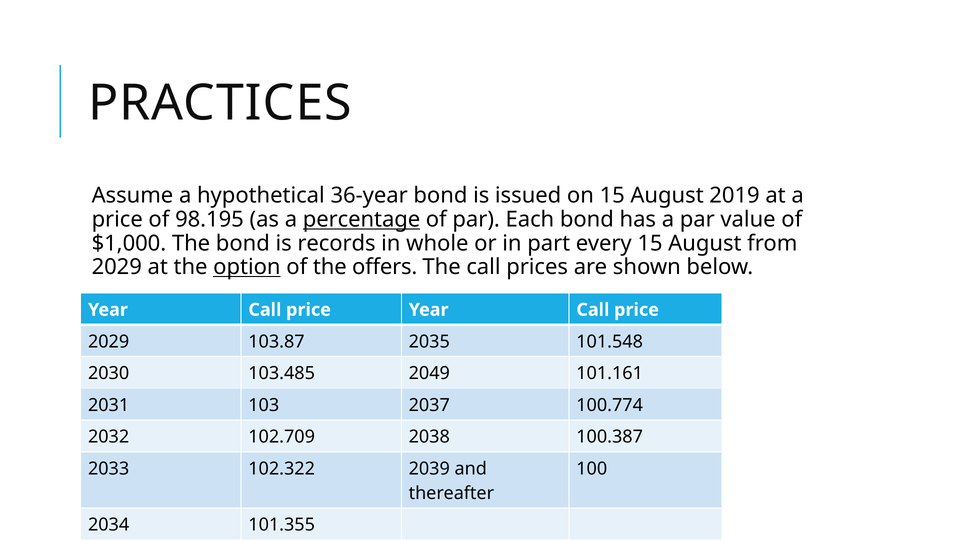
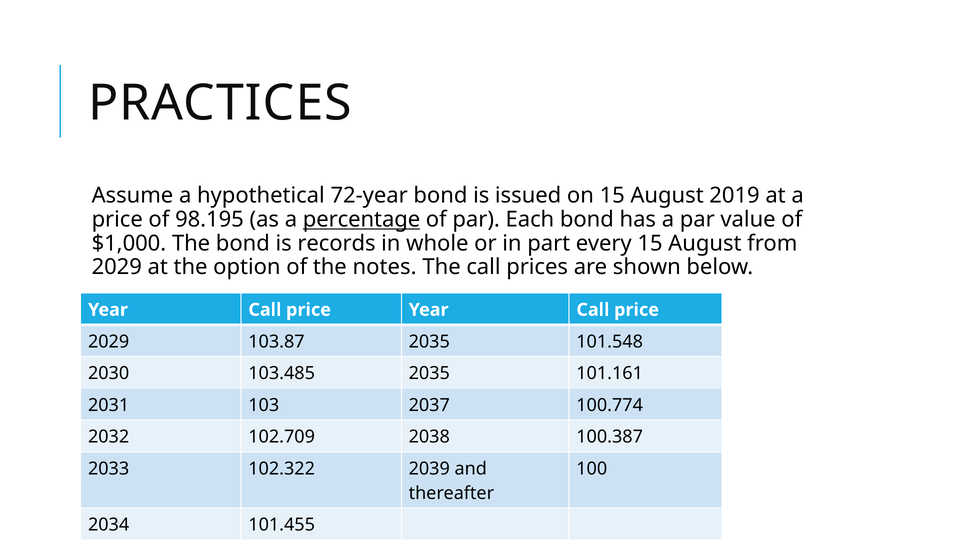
36-year: 36-year -> 72-year
option underline: present -> none
offers: offers -> notes
103.485 2049: 2049 -> 2035
101.355: 101.355 -> 101.455
